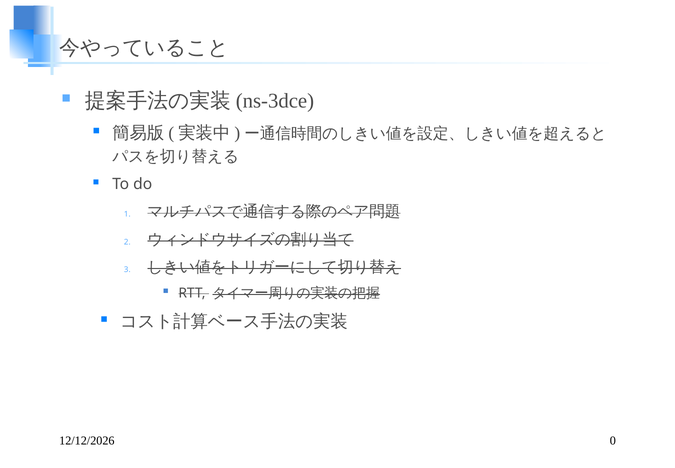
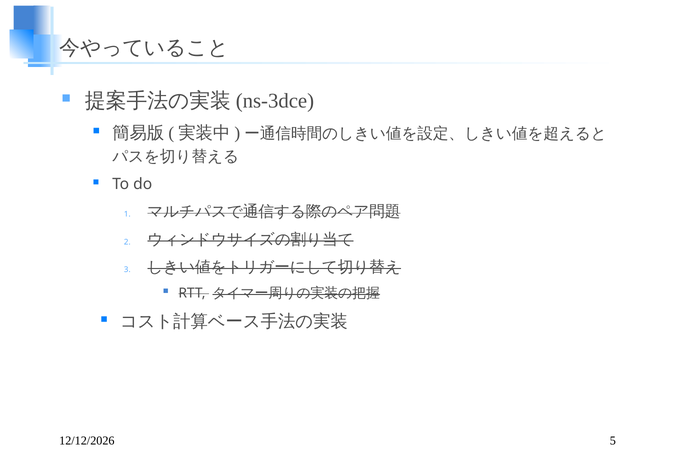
0: 0 -> 5
